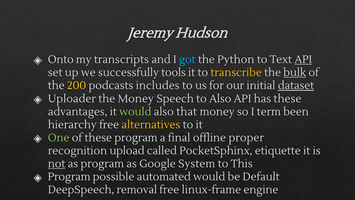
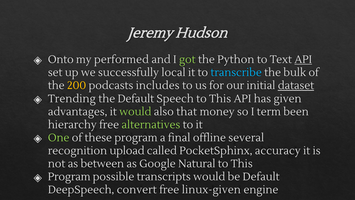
transcripts: transcripts -> performed
got colour: light blue -> light green
tools: tools -> local
transcribe colour: yellow -> light blue
bulk underline: present -> none
Uploader: Uploader -> Trending
the Money: Money -> Default
Speech to Also: Also -> This
has these: these -> given
alternatives colour: yellow -> light green
proper: proper -> several
etiquette: etiquette -> accuracy
not underline: present -> none
as program: program -> between
System: System -> Natural
automated: automated -> transcripts
removal: removal -> convert
linux-frame: linux-frame -> linux-given
